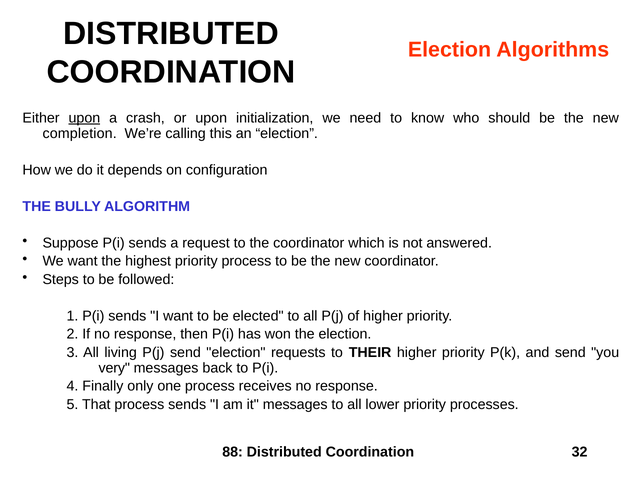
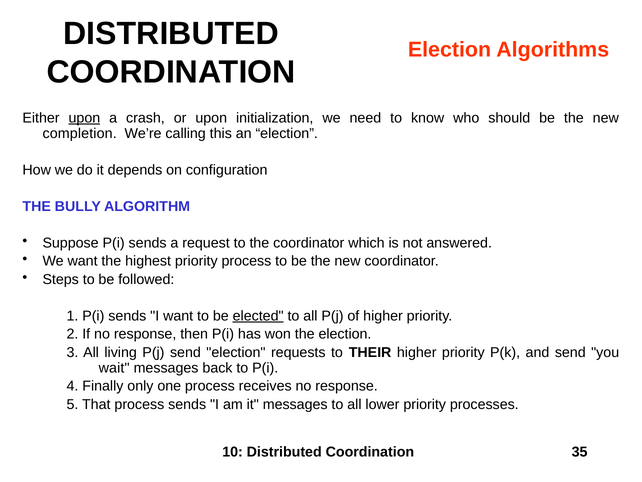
elected underline: none -> present
very: very -> wait
88: 88 -> 10
32: 32 -> 35
